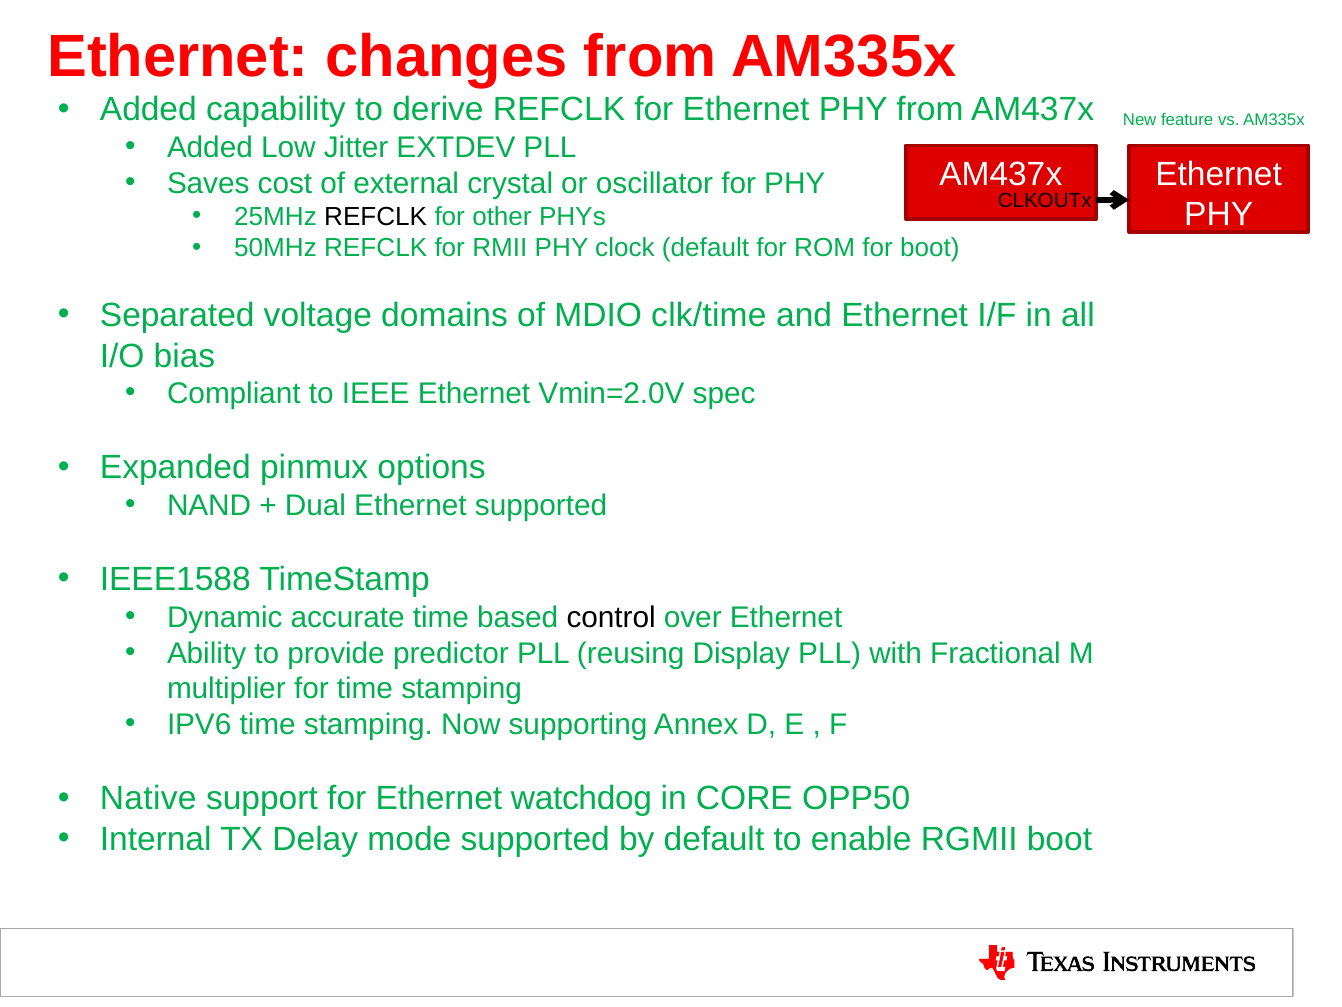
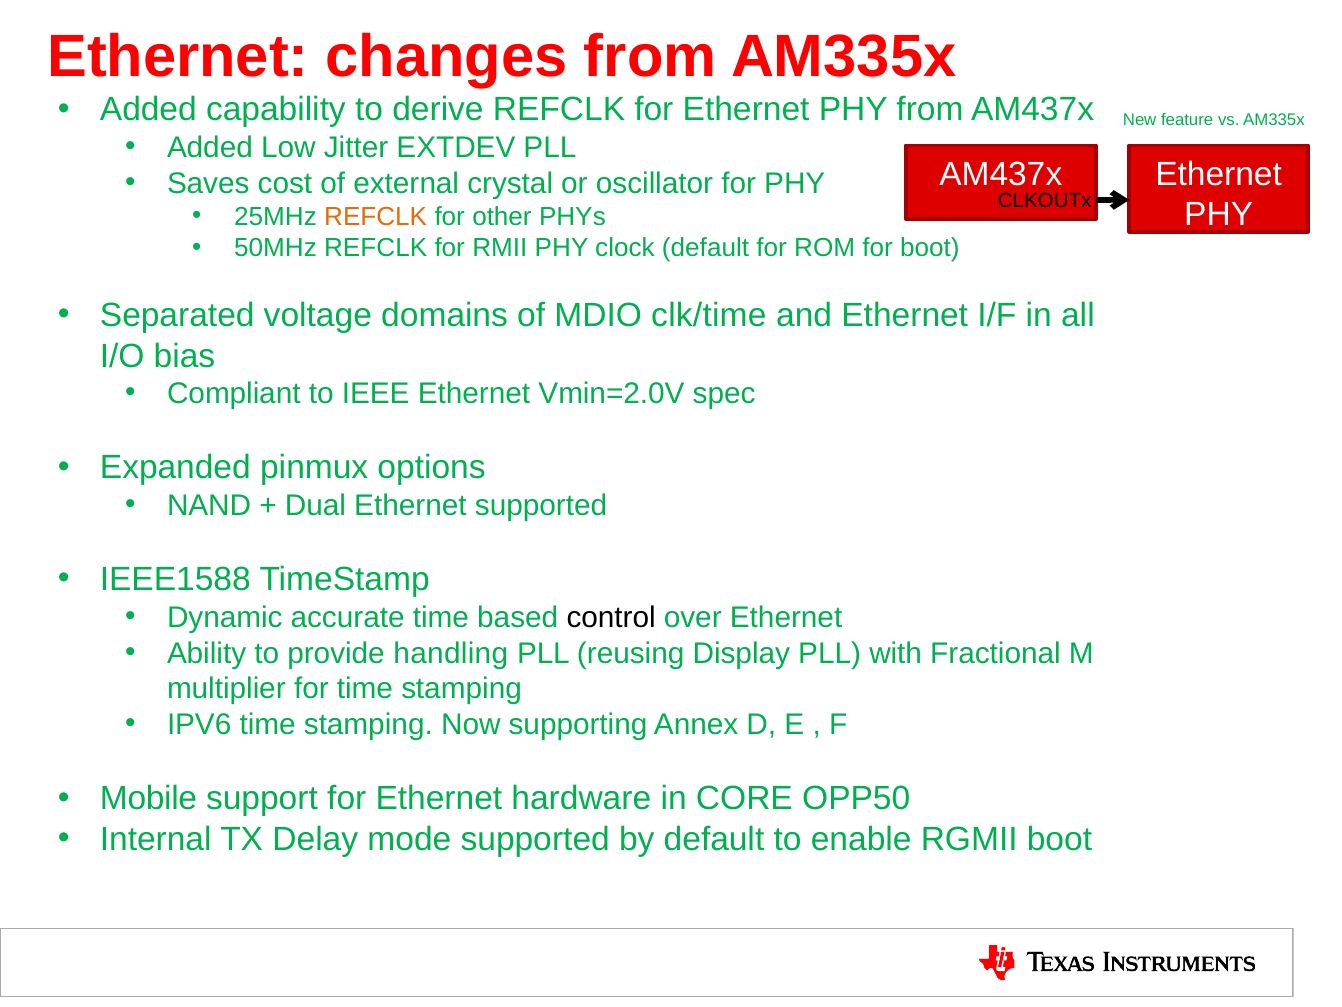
REFCLK at (376, 217) colour: black -> orange
predictor: predictor -> handling
Native: Native -> Mobile
watchdog: watchdog -> hardware
